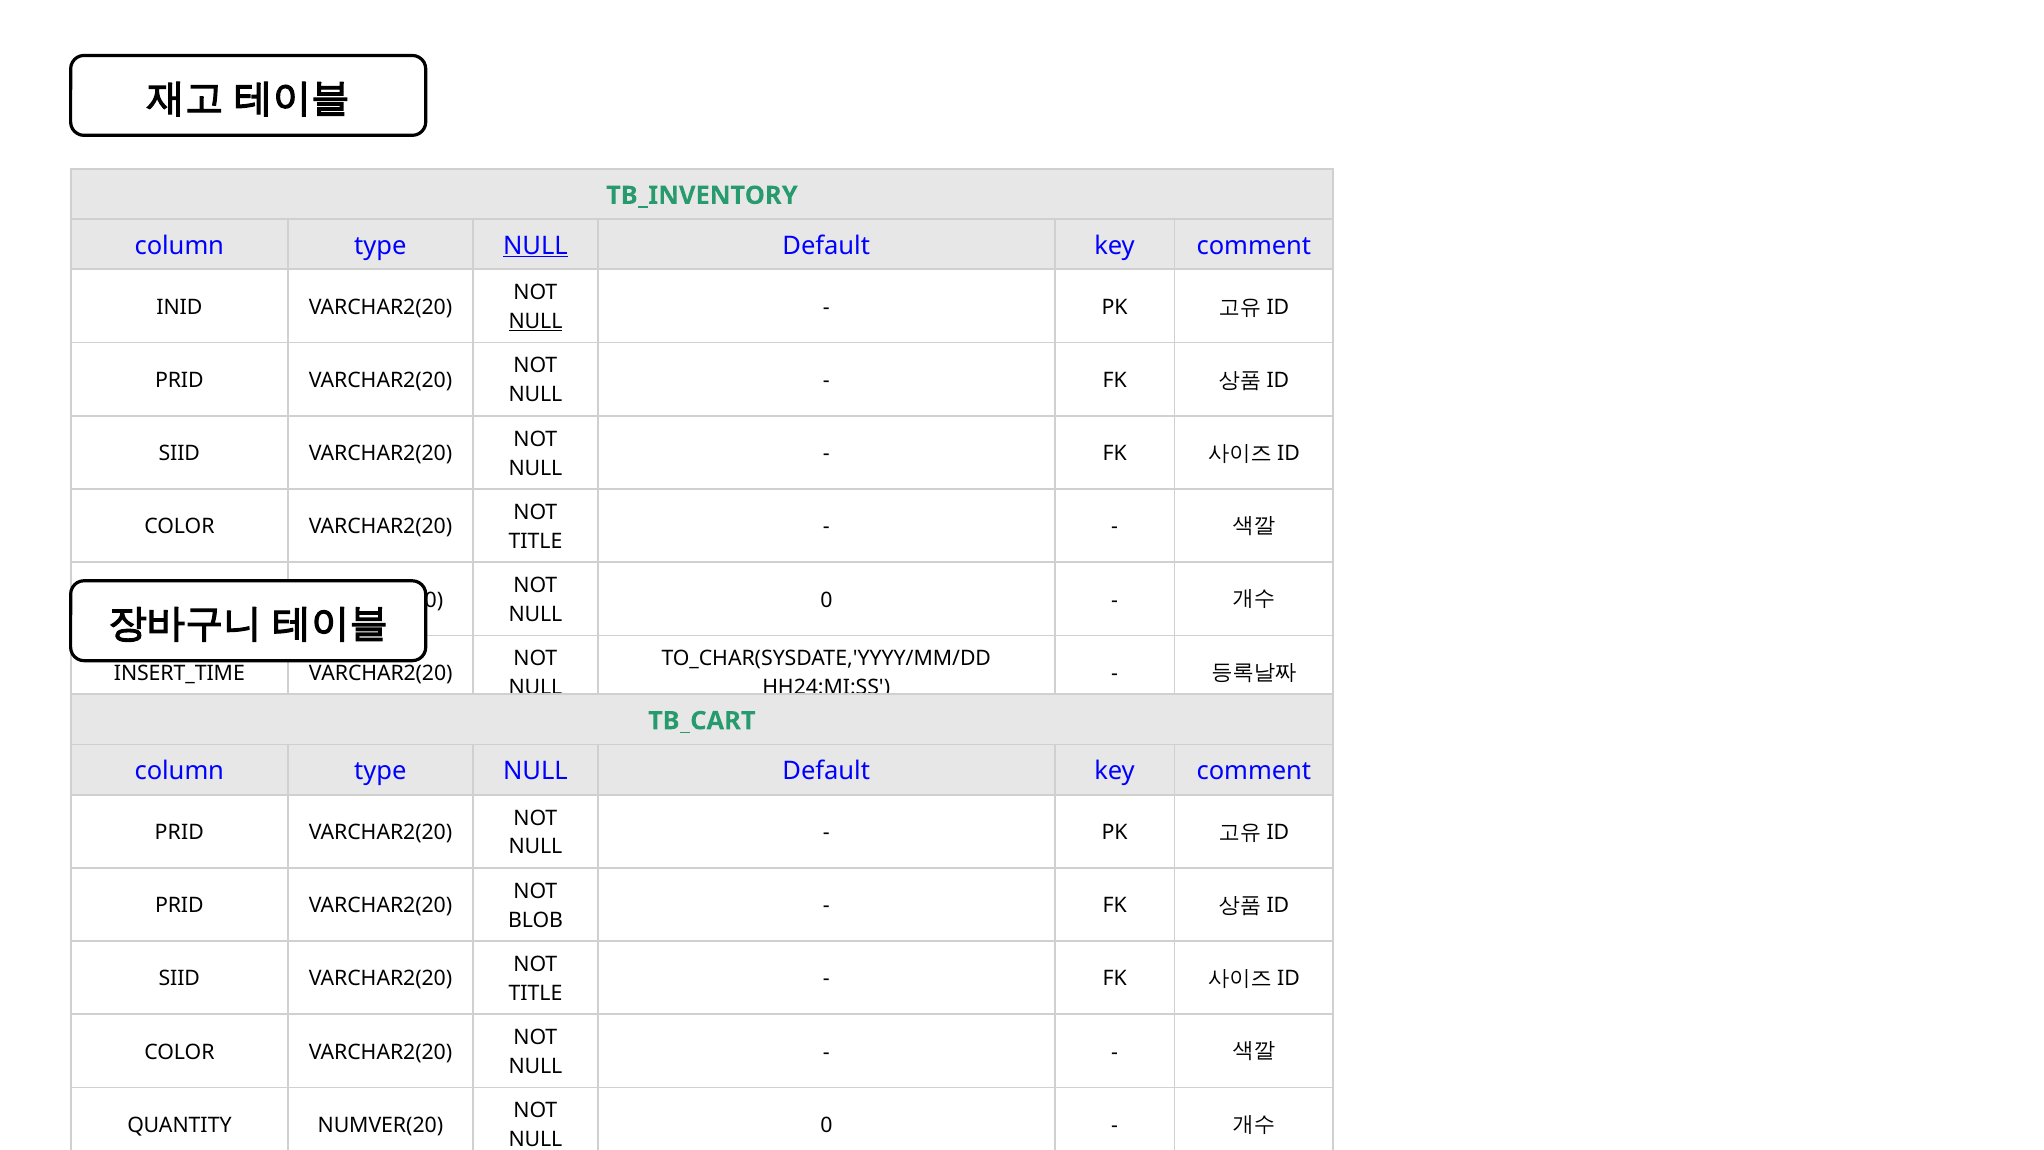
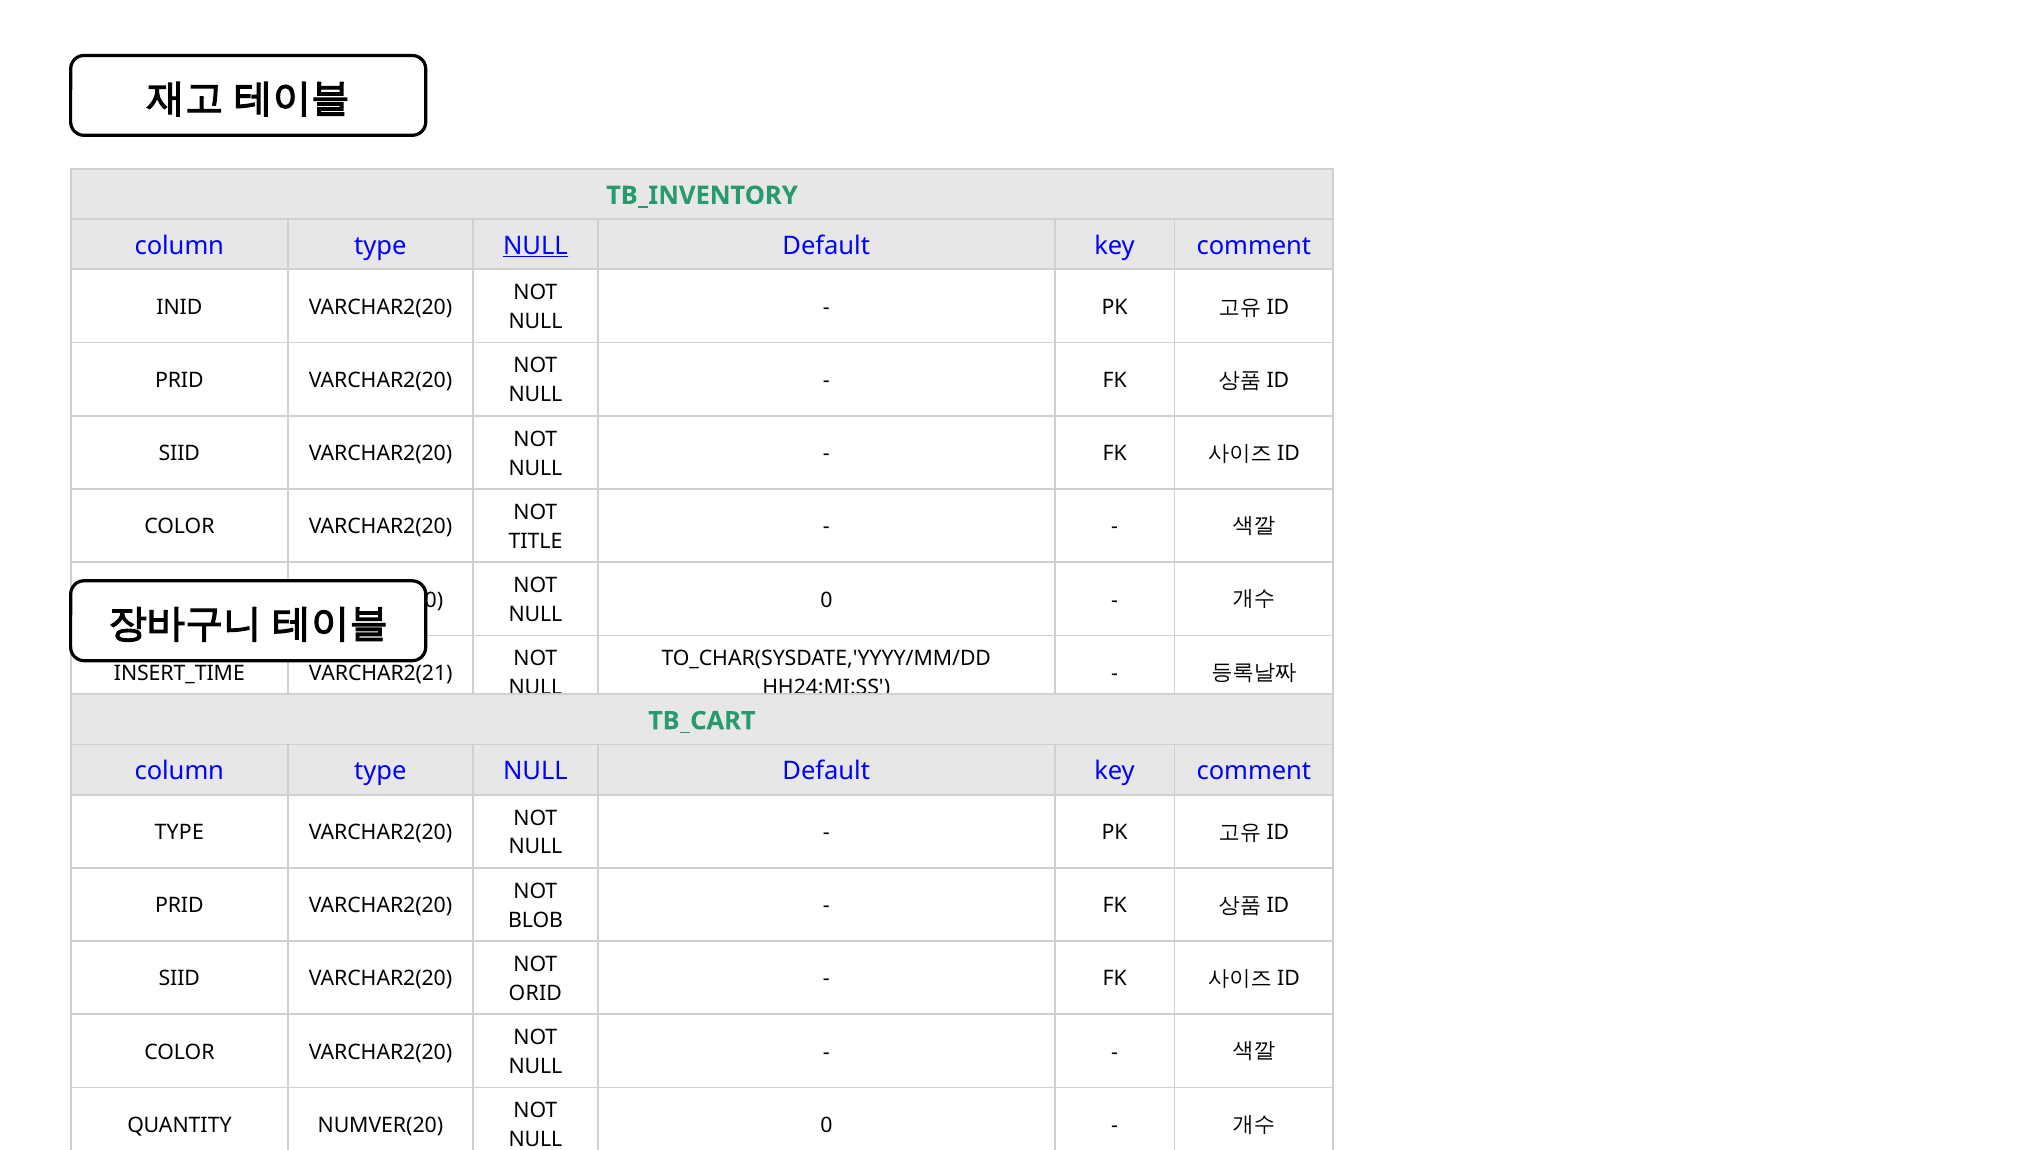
NULL at (535, 322) underline: present -> none
VARCHAR2(20 at (381, 673): VARCHAR2(20 -> VARCHAR2(21
PRID at (179, 832): PRID -> TYPE
TITLE at (535, 993): TITLE -> ORID
